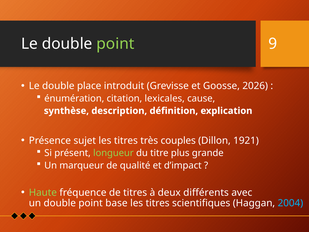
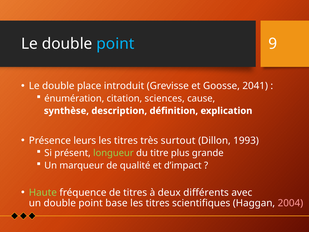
point at (115, 44) colour: light green -> light blue
2026: 2026 -> 2041
lexicales: lexicales -> sciences
sujet: sujet -> leurs
couples: couples -> surtout
1921: 1921 -> 1993
2004 colour: light blue -> pink
